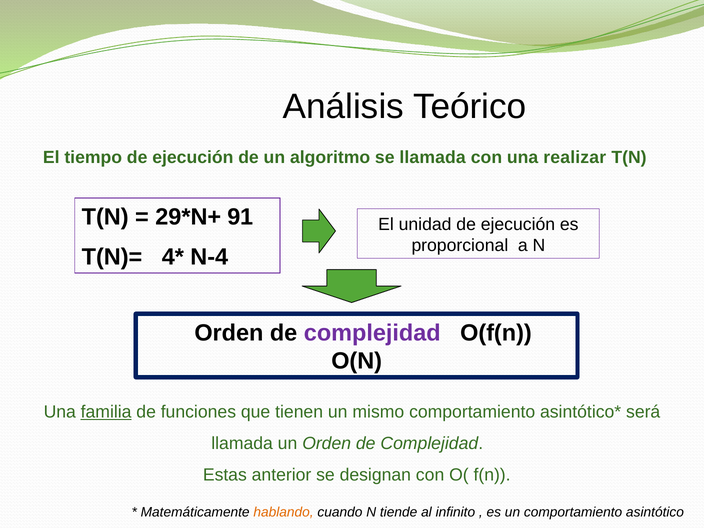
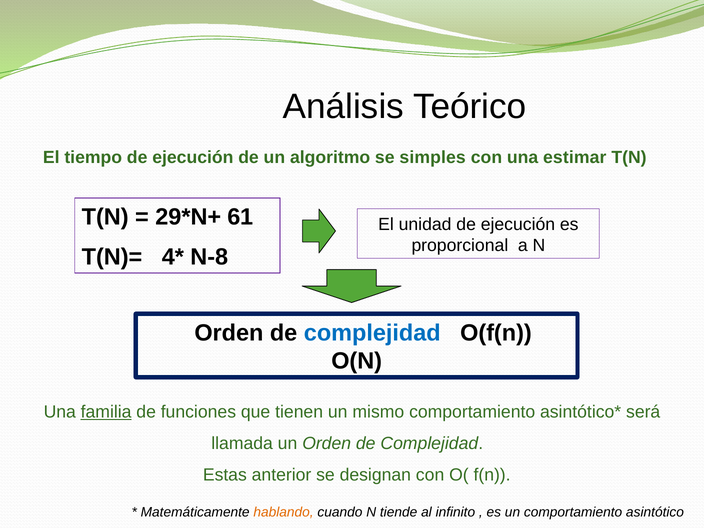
se llamada: llamada -> simples
realizar: realizar -> estimar
91: 91 -> 61
N-4: N-4 -> N-8
complejidad at (372, 333) colour: purple -> blue
